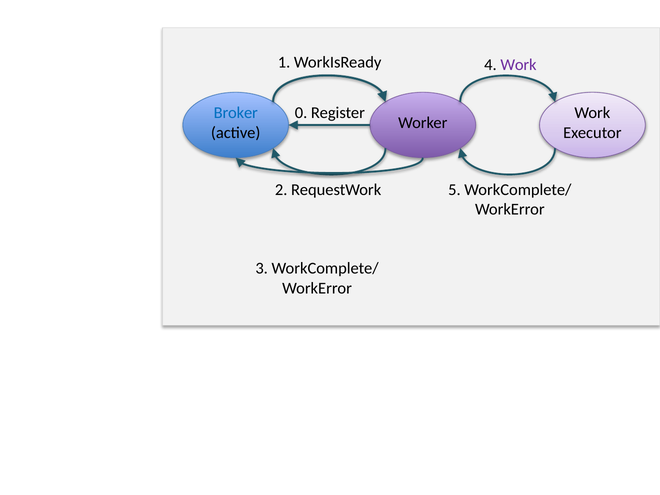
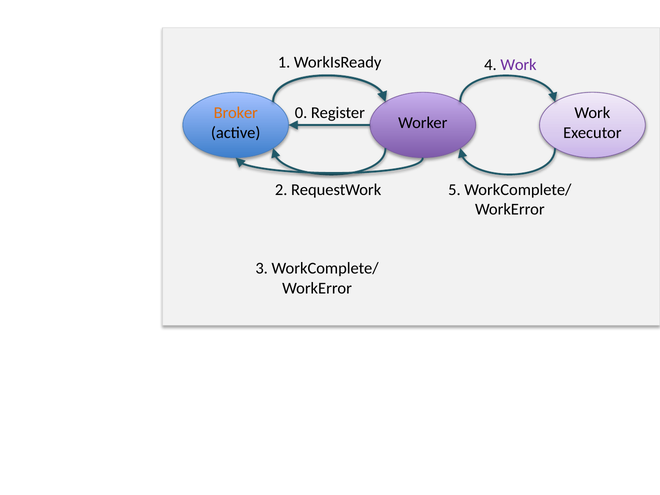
Broker colour: blue -> orange
